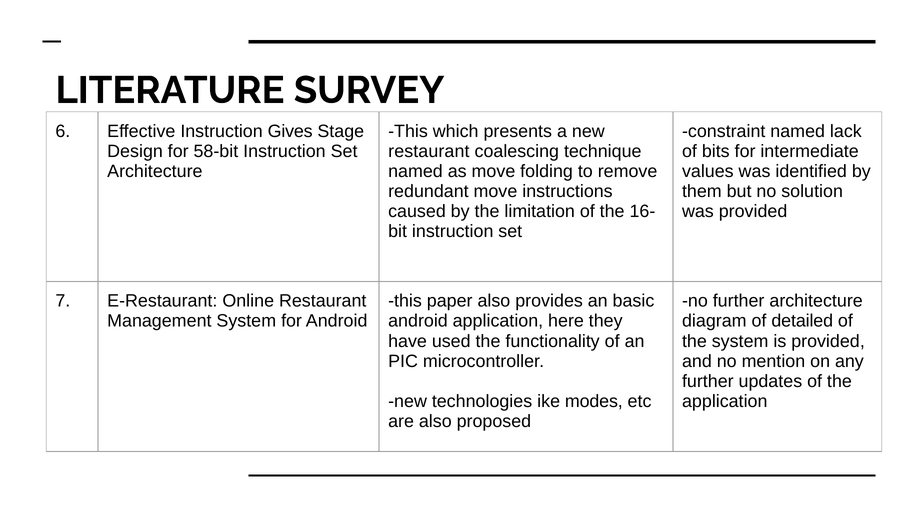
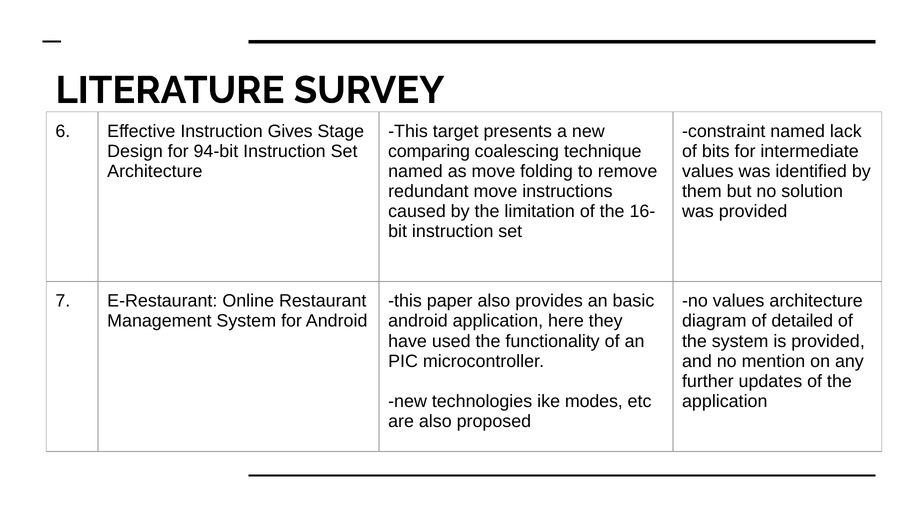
which: which -> target
58-bit: 58-bit -> 94-bit
restaurant at (429, 151): restaurant -> comparing
no further: further -> values
